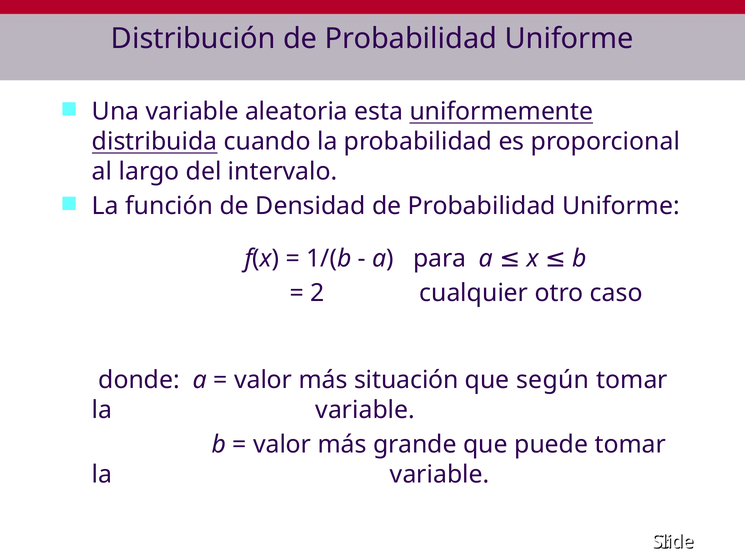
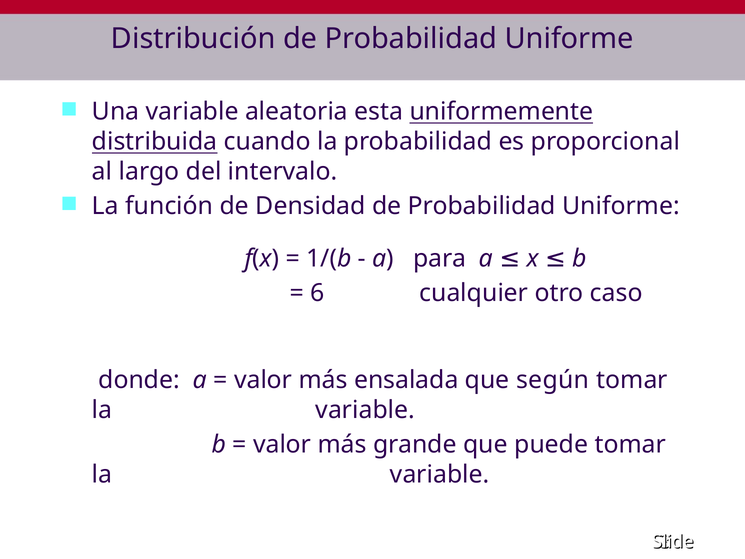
2: 2 -> 6
situación: situación -> ensalada
